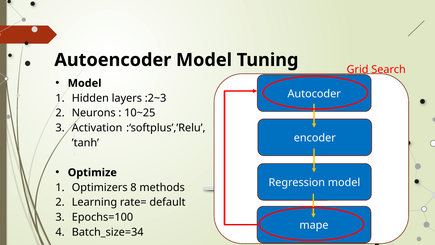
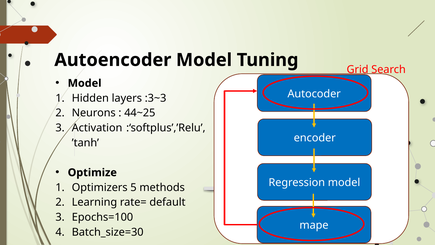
:2~3: :2~3 -> :3~3
10~25: 10~25 -> 44~25
8: 8 -> 5
Batch_size=34: Batch_size=34 -> Batch_size=30
